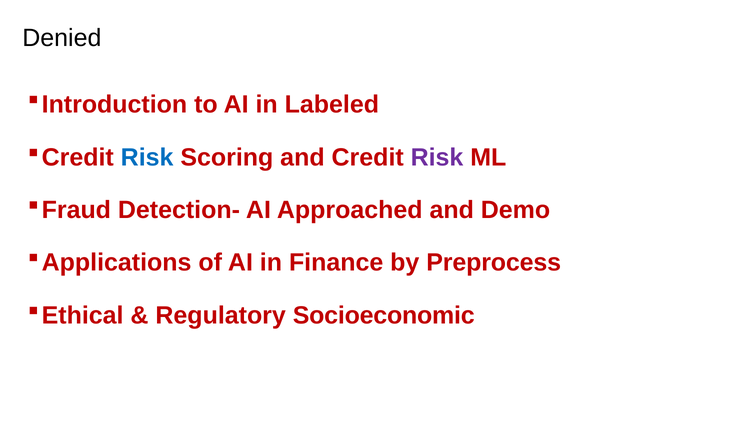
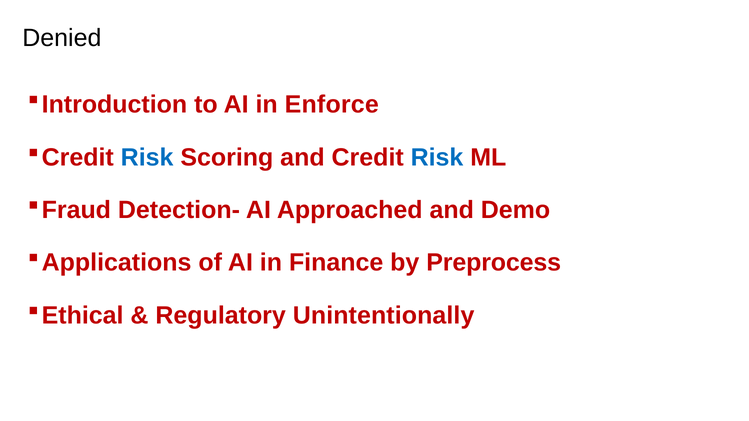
Labeled: Labeled -> Enforce
Risk at (437, 157) colour: purple -> blue
Socioeconomic: Socioeconomic -> Unintentionally
